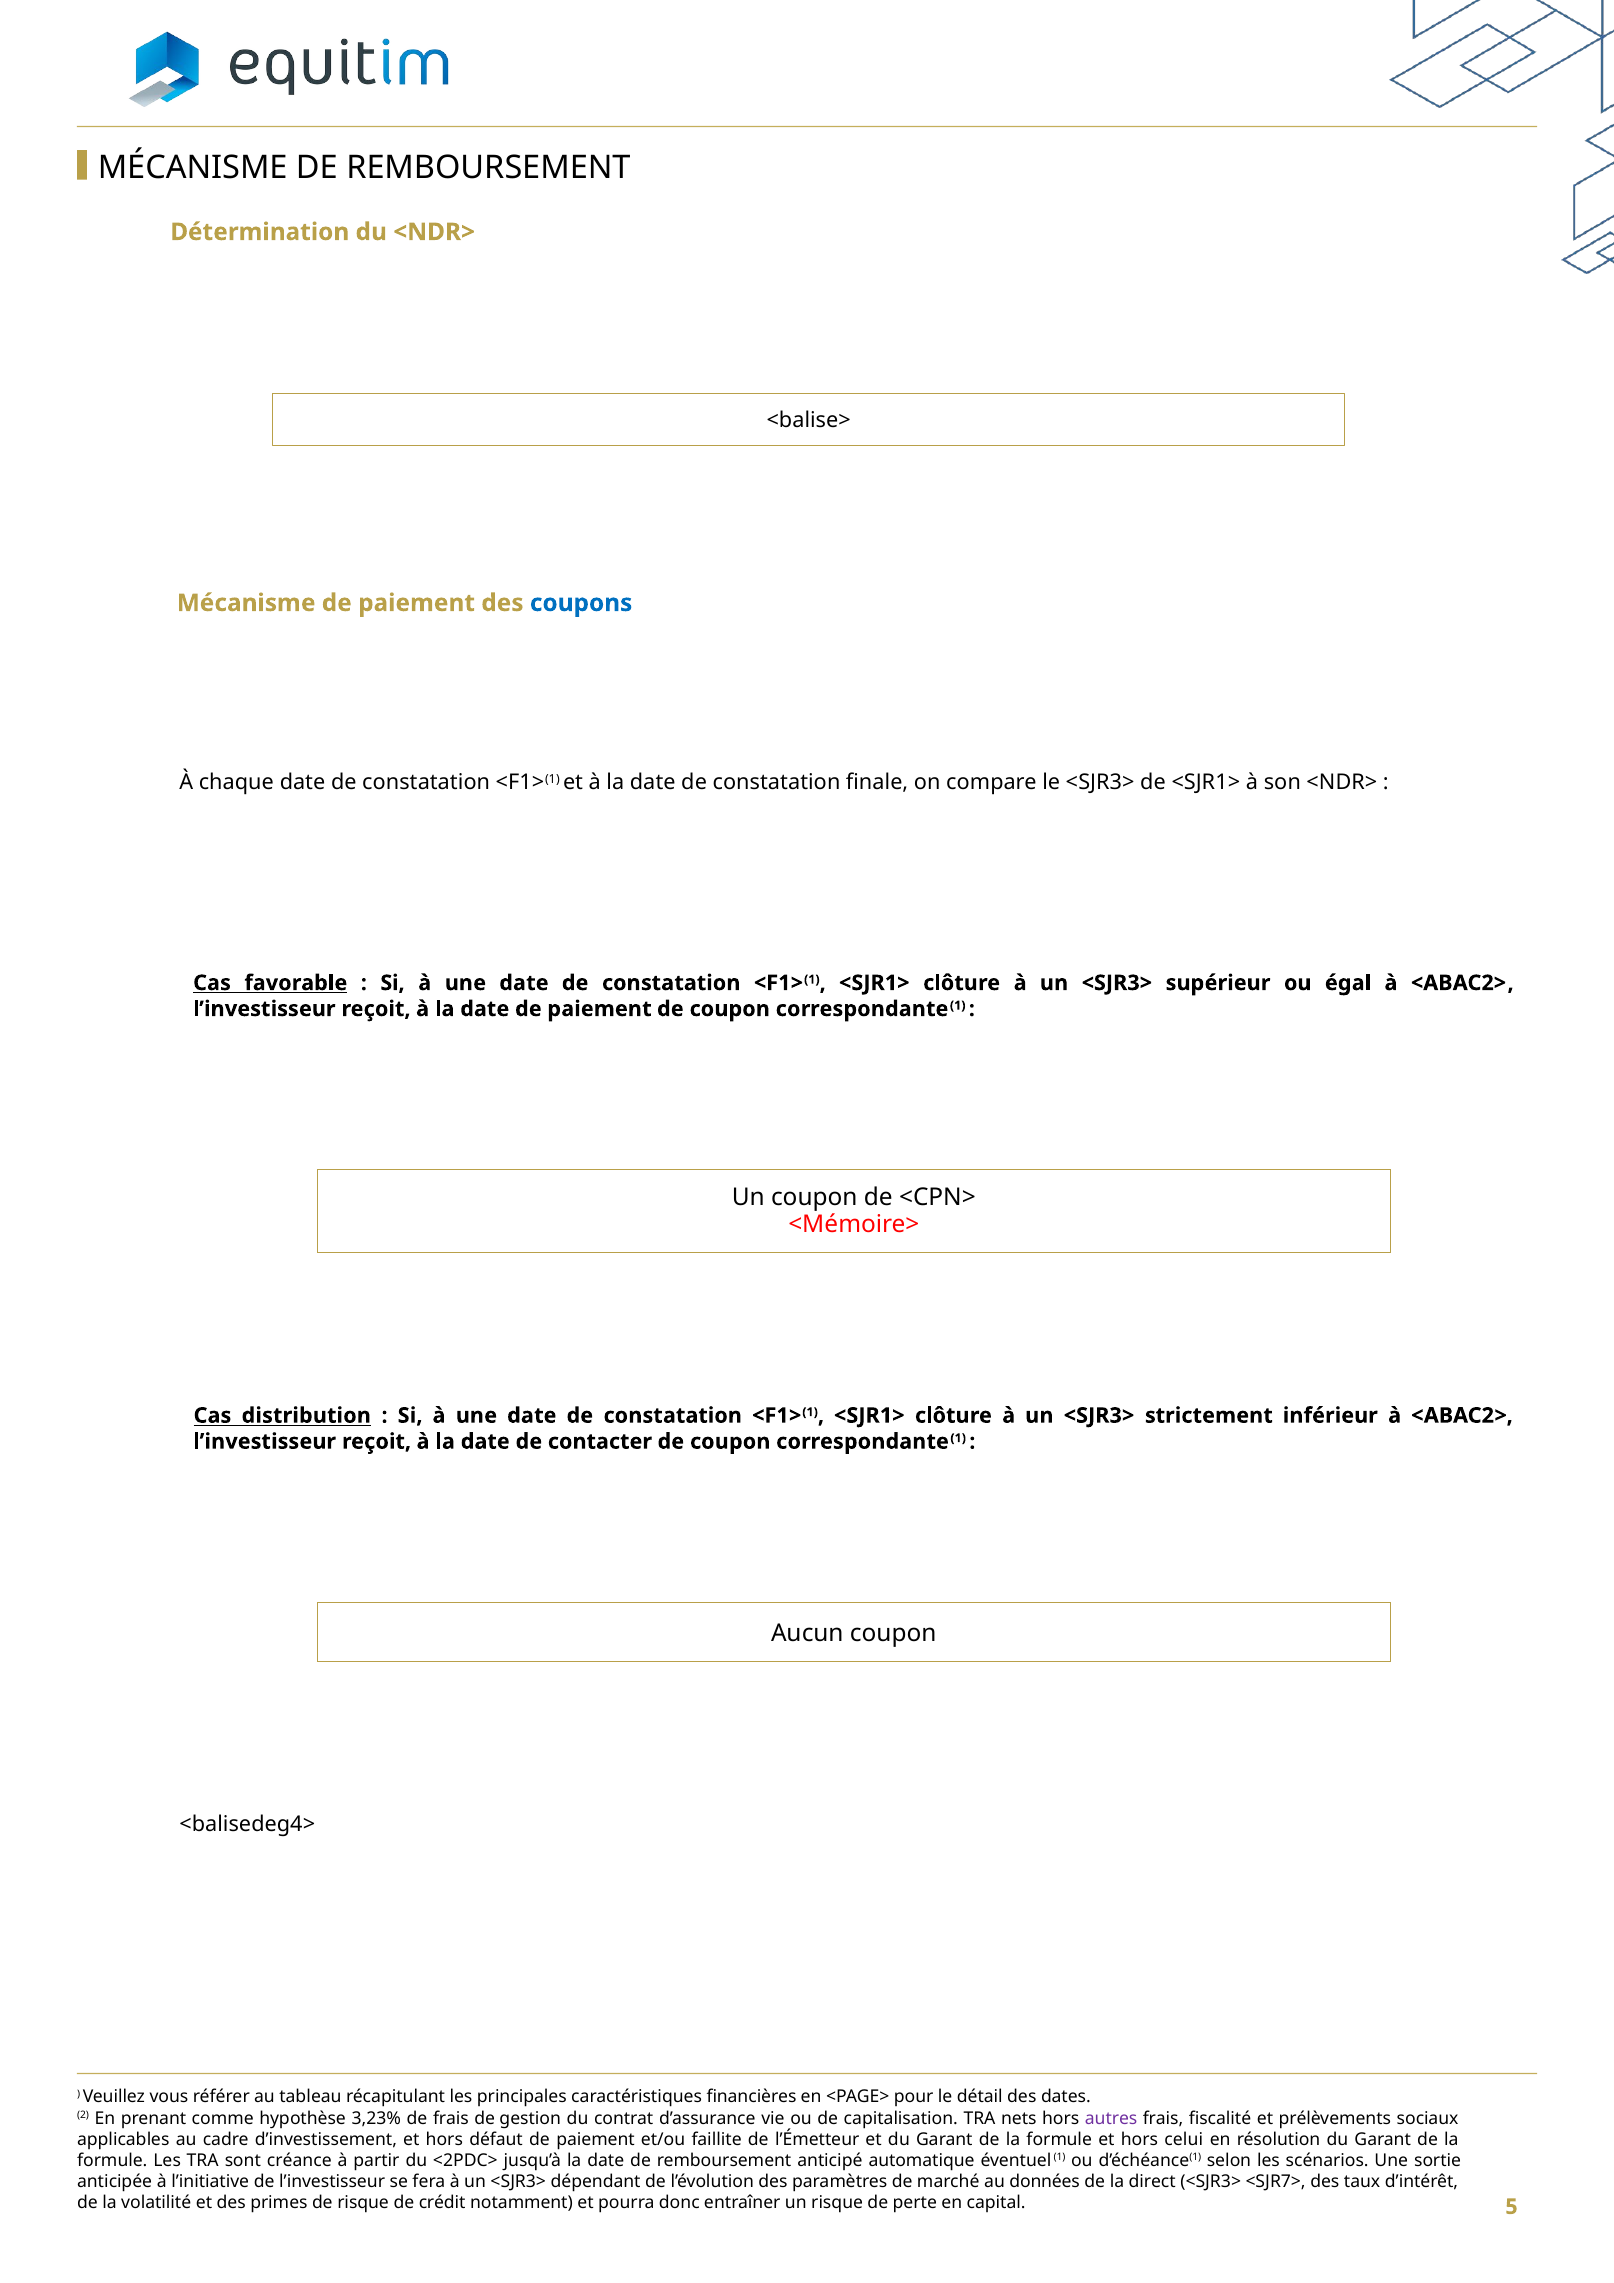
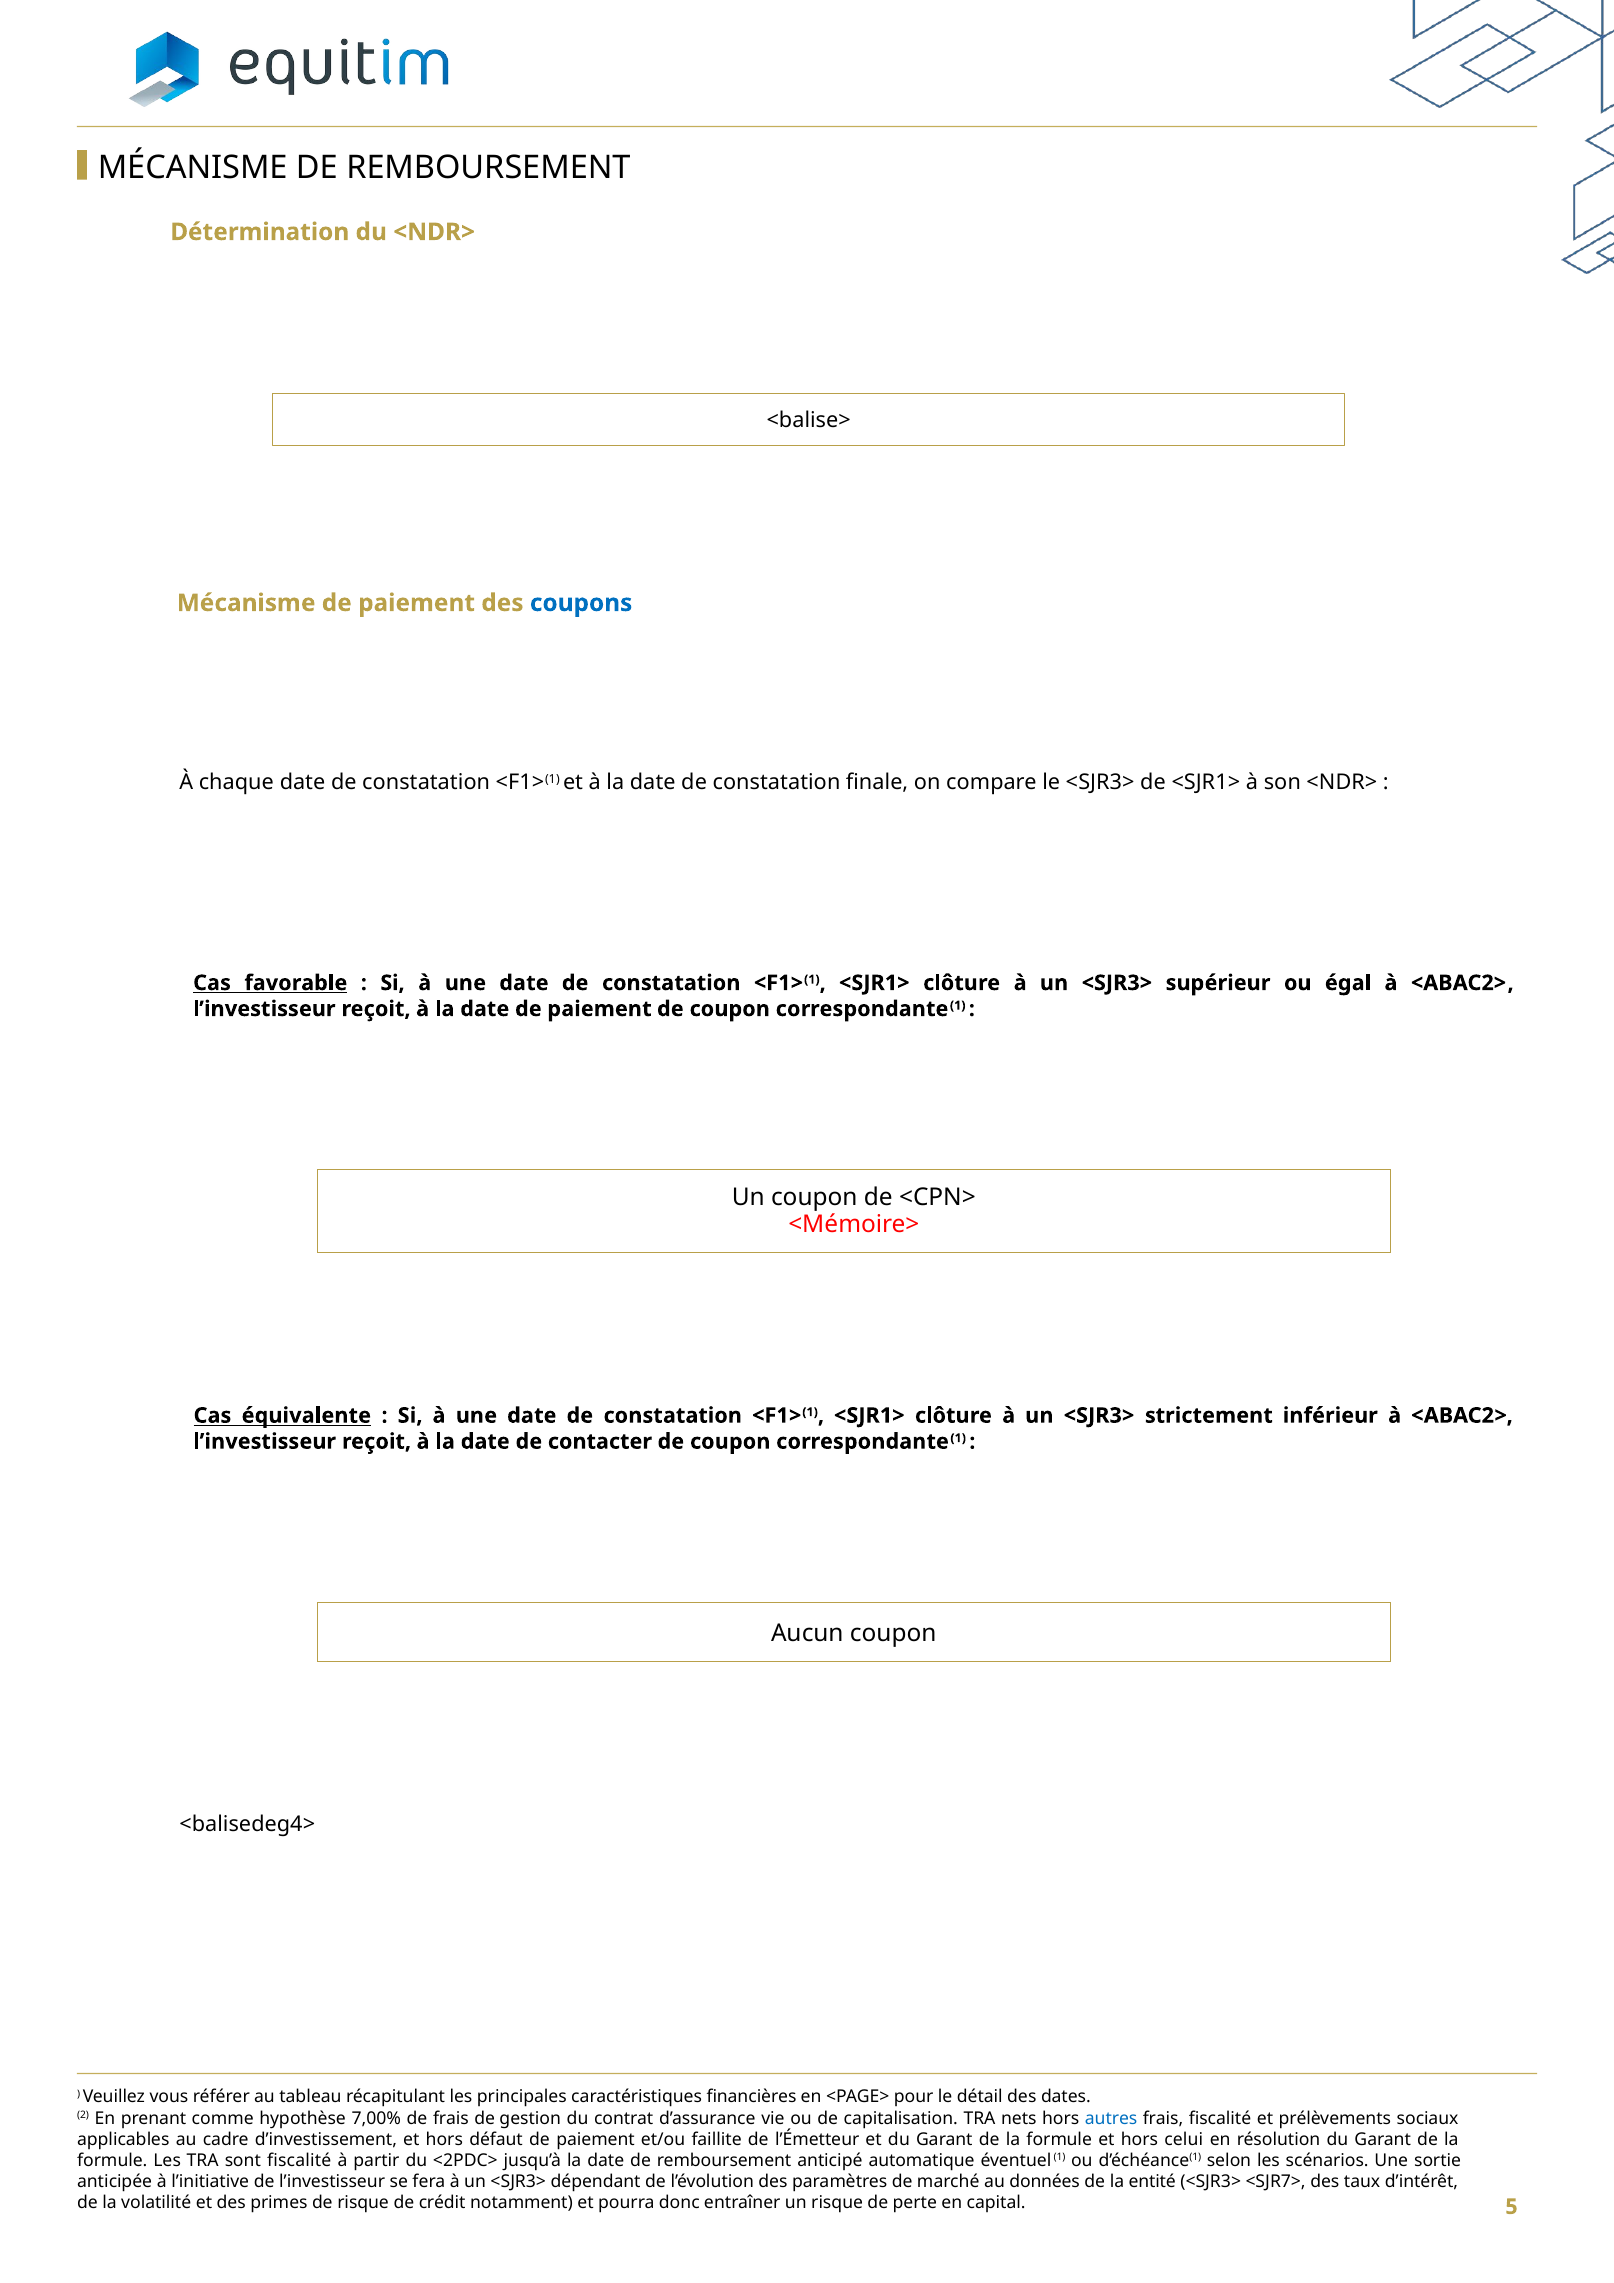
distribution: distribution -> équivalente
3,23%: 3,23% -> 7,00%
autres colour: purple -> blue
sont créance: créance -> fiscalité
direct: direct -> entité
